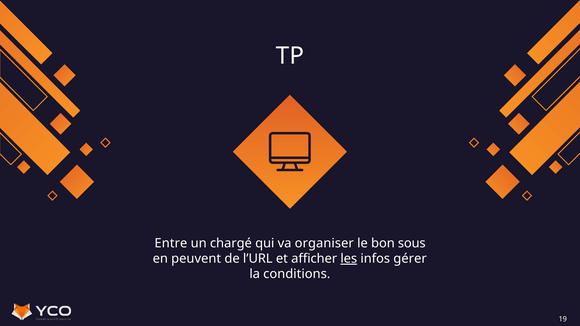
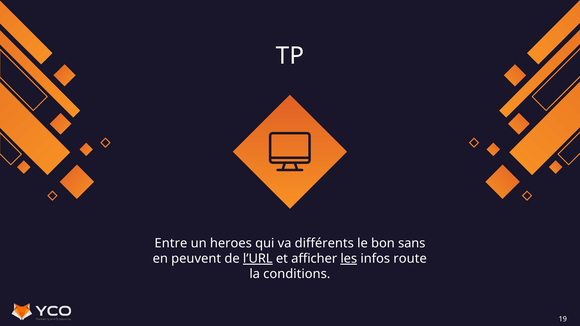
chargé: chargé -> heroes
organiser: organiser -> différents
sous: sous -> sans
l’URL underline: none -> present
gérer: gérer -> route
